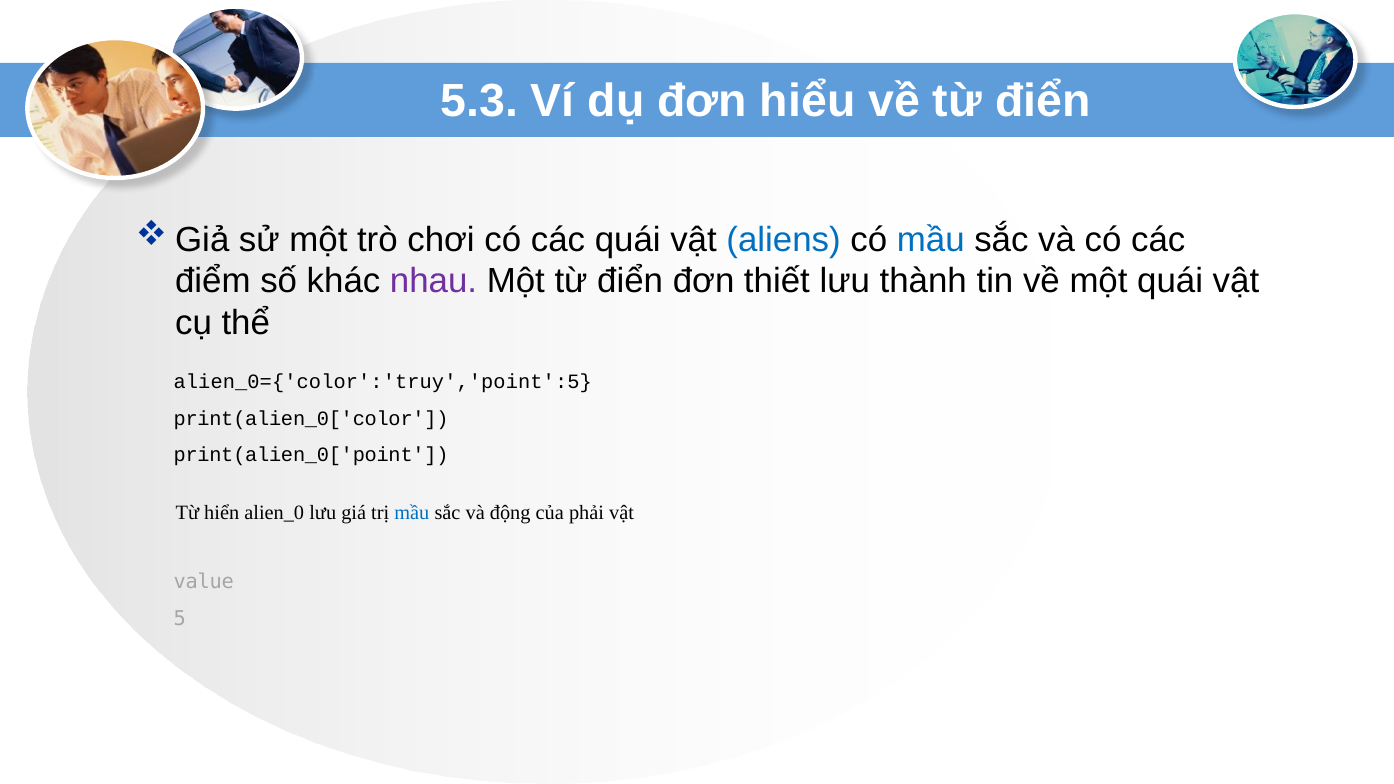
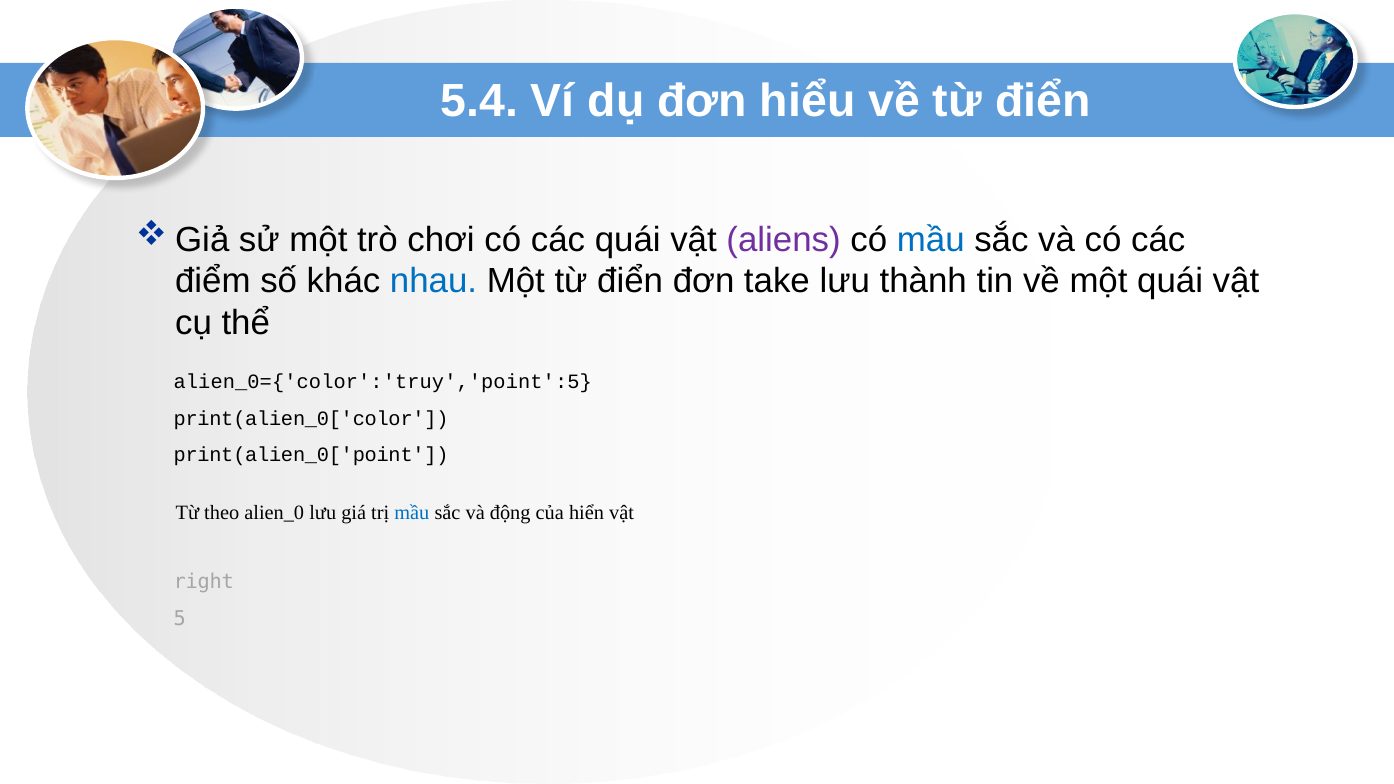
5.3: 5.3 -> 5.4
aliens colour: blue -> purple
nhau colour: purple -> blue
thiết: thiết -> take
hiển: hiển -> theo
phải: phải -> hiển
value: value -> right
